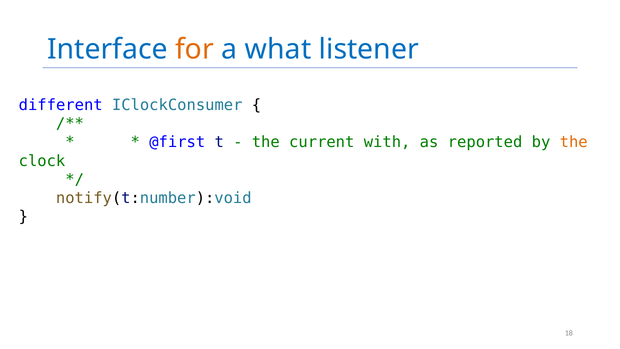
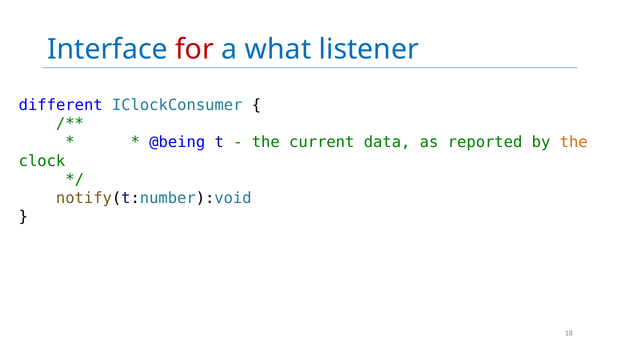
for colour: orange -> red
@first: @first -> @being
with: with -> data
